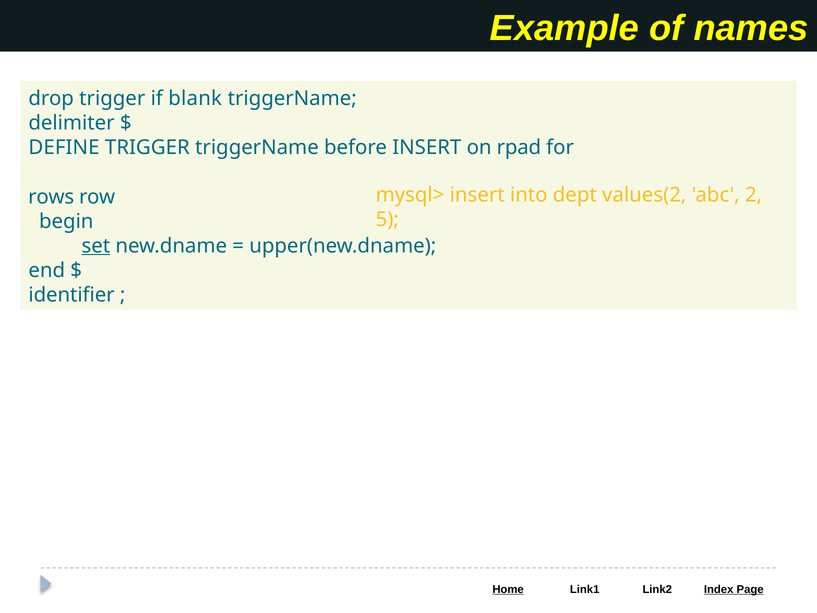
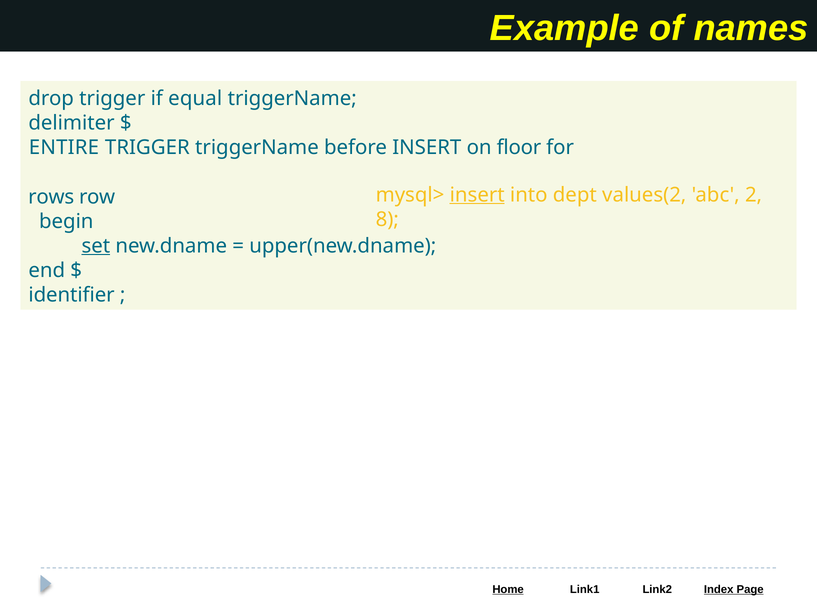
blank: blank -> equal
DEFINE: DEFINE -> ENTIRE
rpad: rpad -> floor
insert at (477, 195) underline: none -> present
5: 5 -> 8
